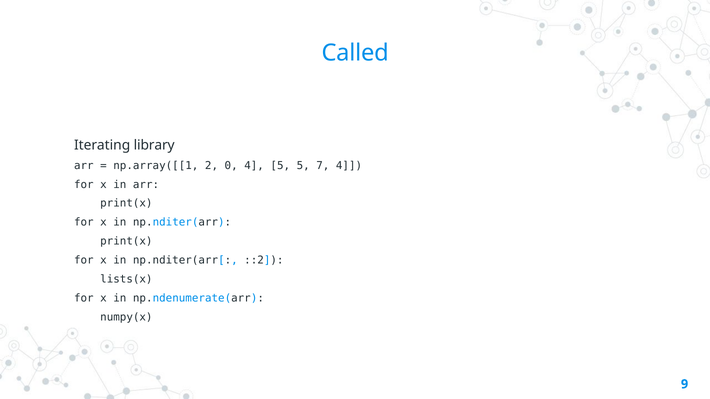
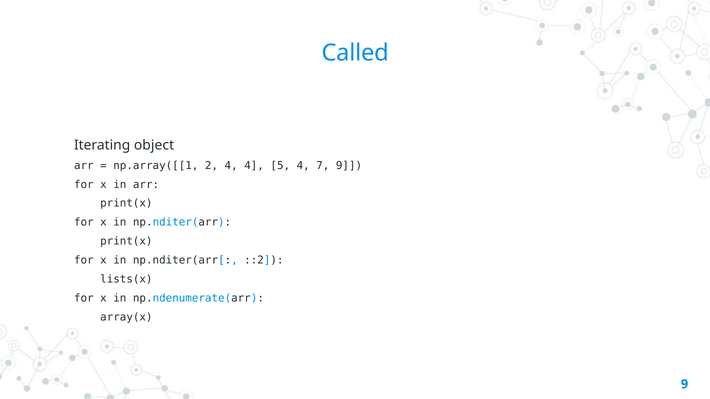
library: library -> object
2 0: 0 -> 4
5 5: 5 -> 4
7 4: 4 -> 9
numpy(x: numpy(x -> array(x
